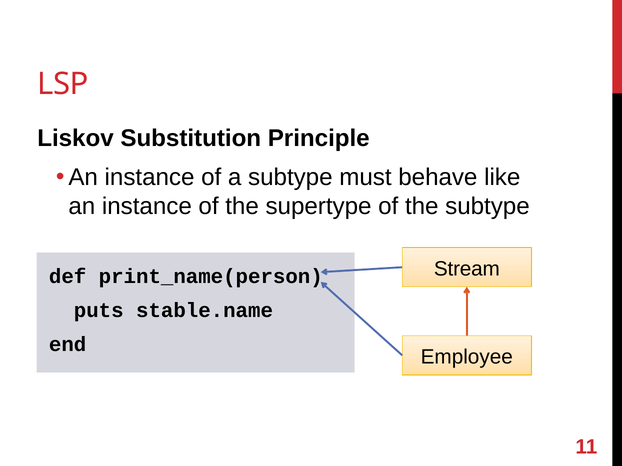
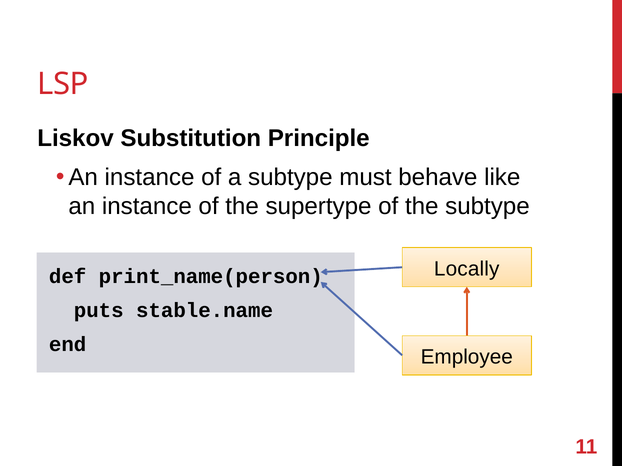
Stream: Stream -> Locally
